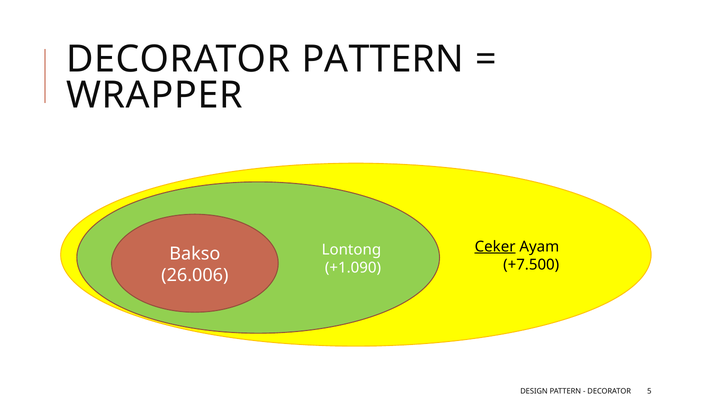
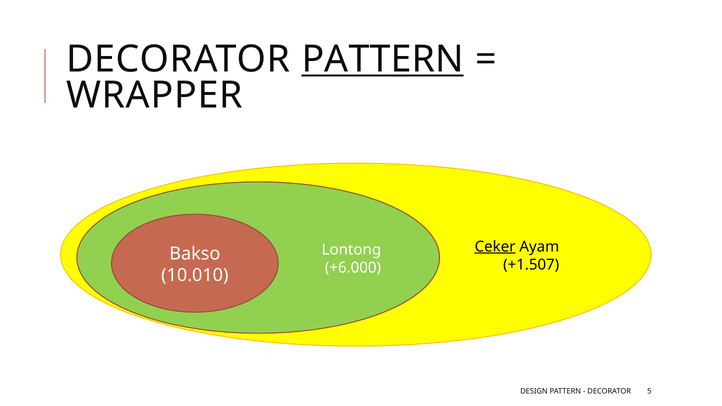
PATTERN at (383, 59) underline: none -> present
+7.500: +7.500 -> +1.507
+1.090: +1.090 -> +6.000
26.006: 26.006 -> 10.010
